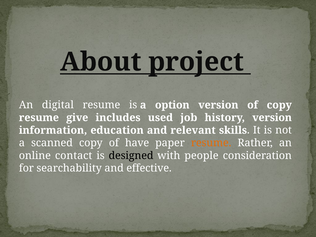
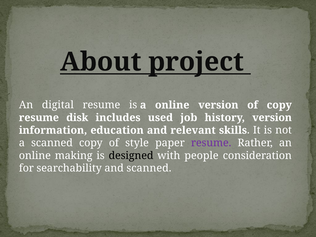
a option: option -> online
give: give -> disk
have: have -> style
resume at (211, 143) colour: orange -> purple
contact: contact -> making
and effective: effective -> scanned
